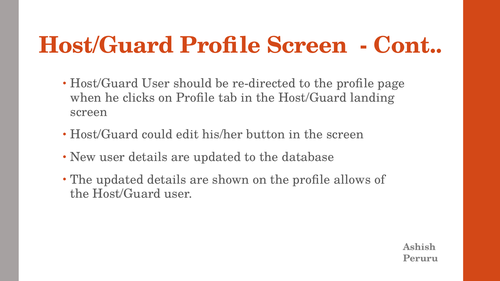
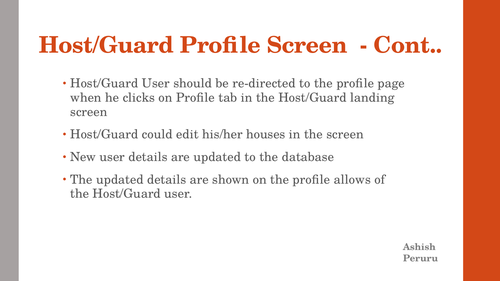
button: button -> houses
